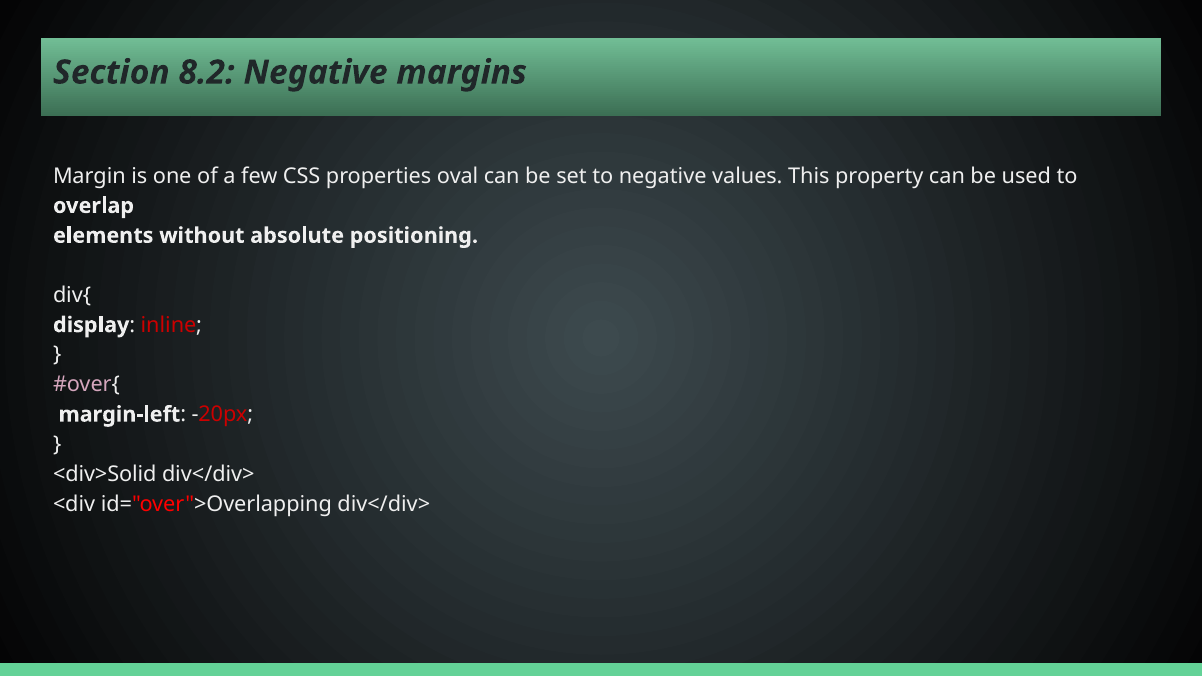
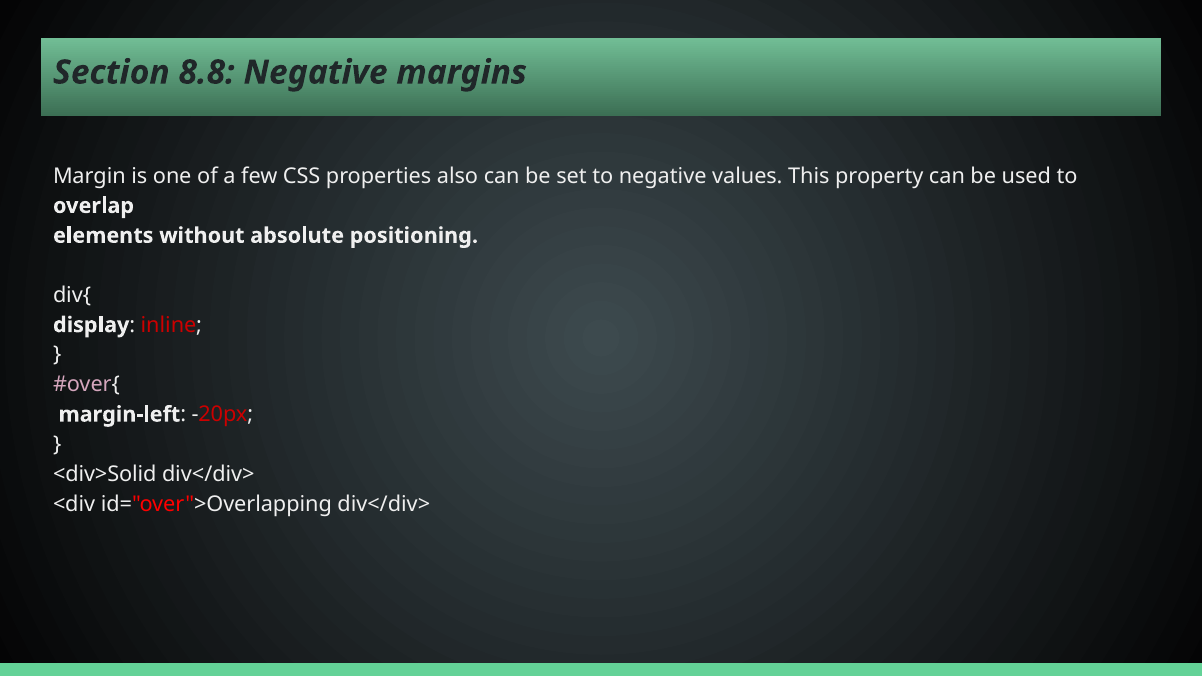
8.2: 8.2 -> 8.8
oval: oval -> also
